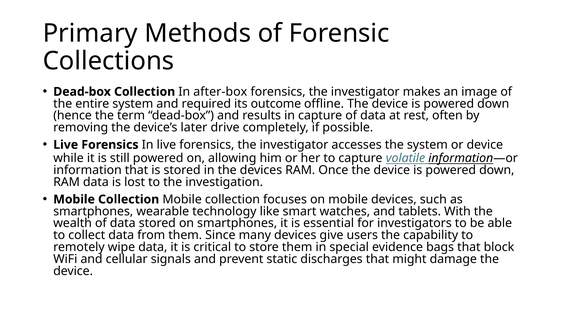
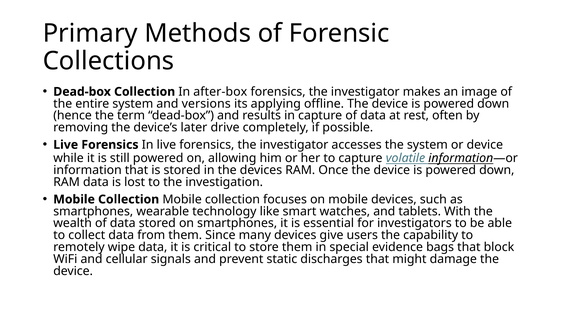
required: required -> versions
outcome: outcome -> applying
